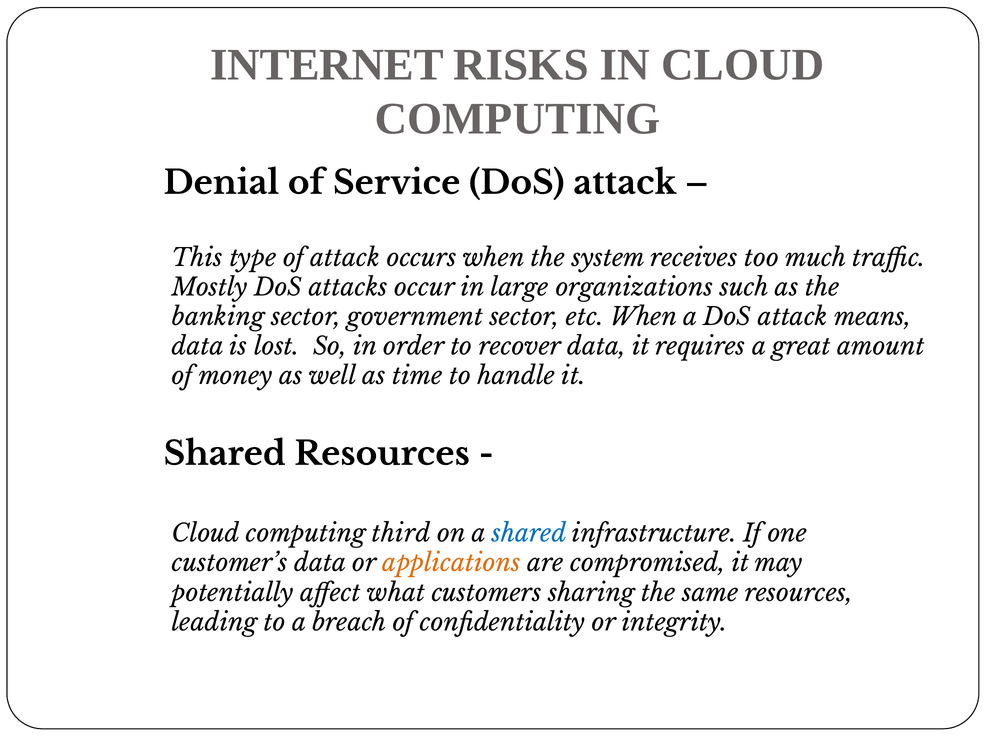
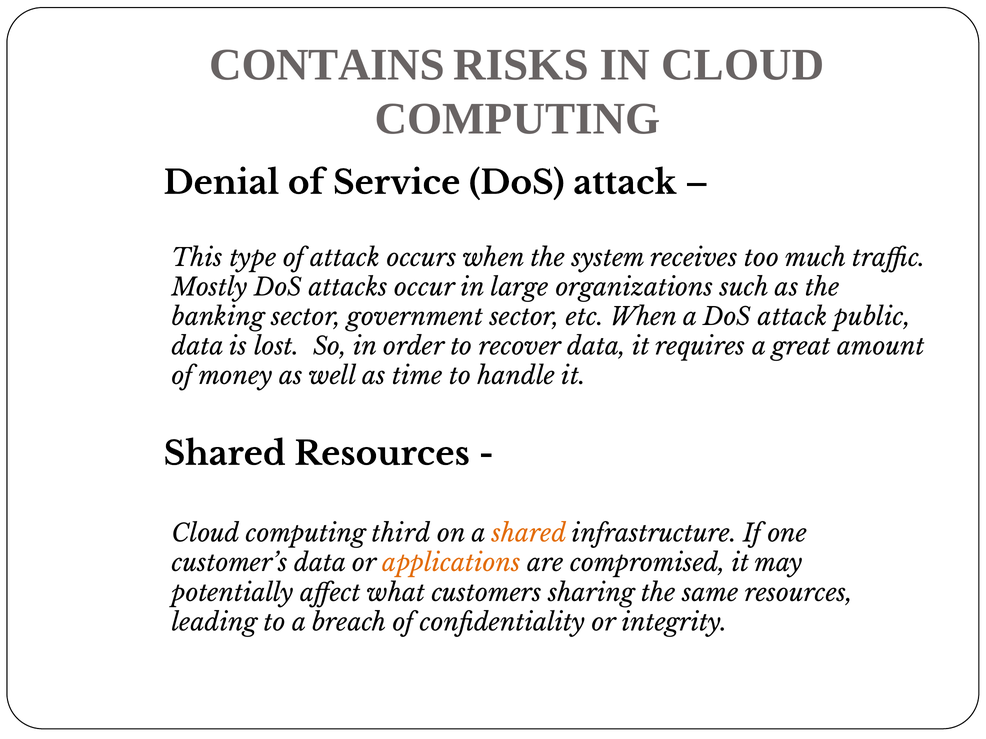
INTERNET: INTERNET -> CONTAINS
means: means -> public
shared colour: blue -> orange
